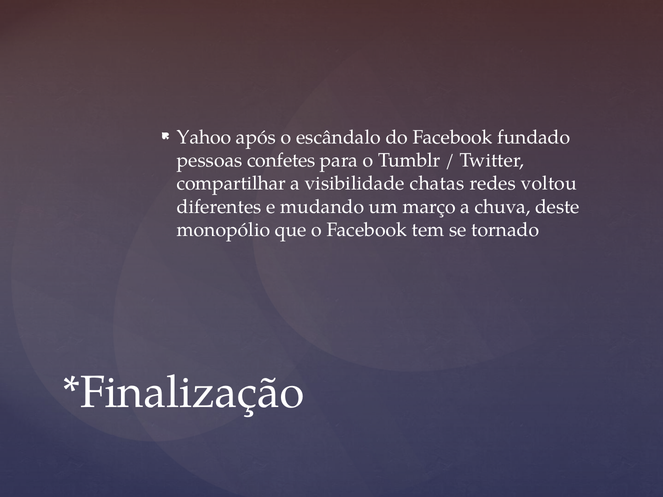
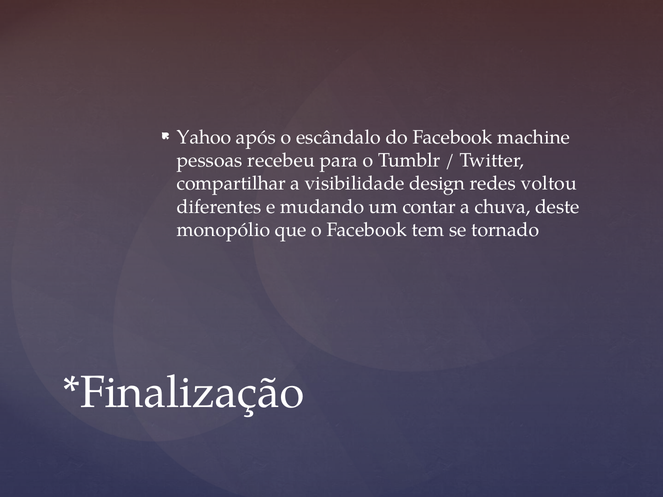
fundado: fundado -> machine
confetes: confetes -> recebeu
chatas: chatas -> design
março: março -> contar
